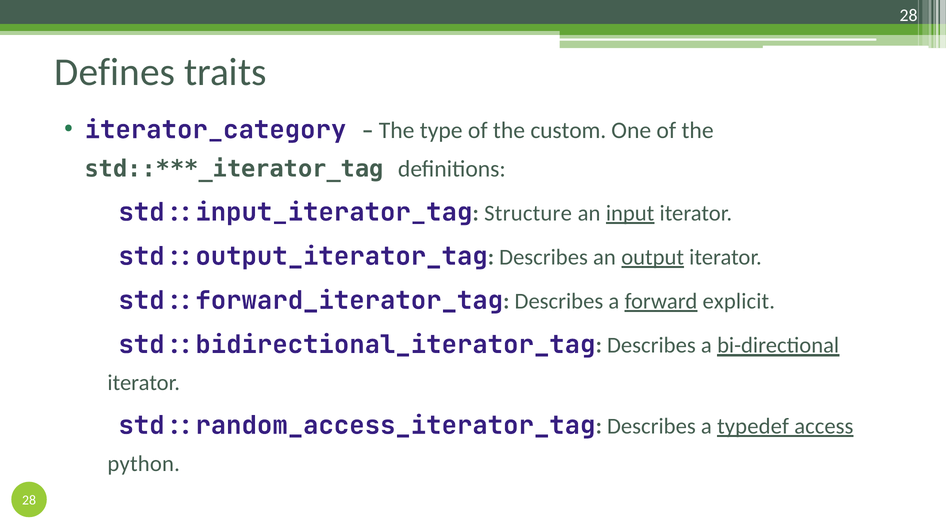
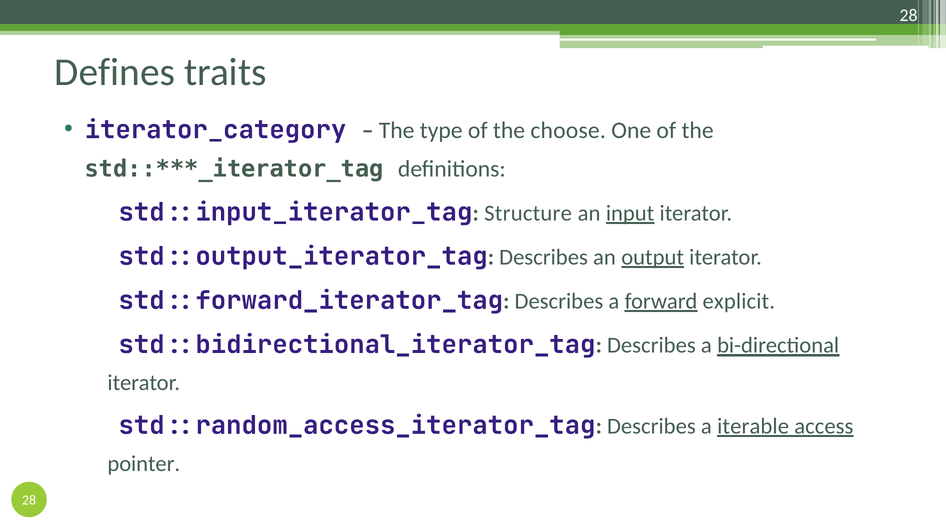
custom: custom -> choose
typedef: typedef -> iterable
python: python -> pointer
